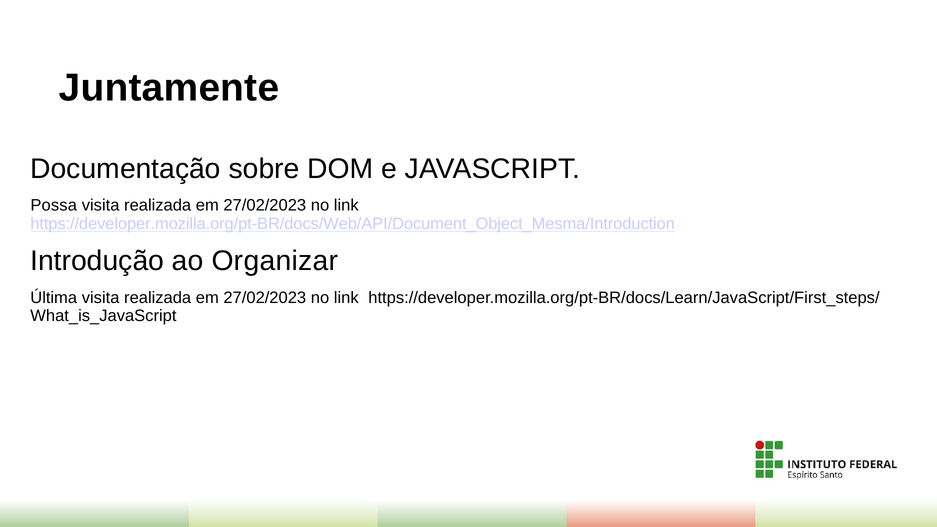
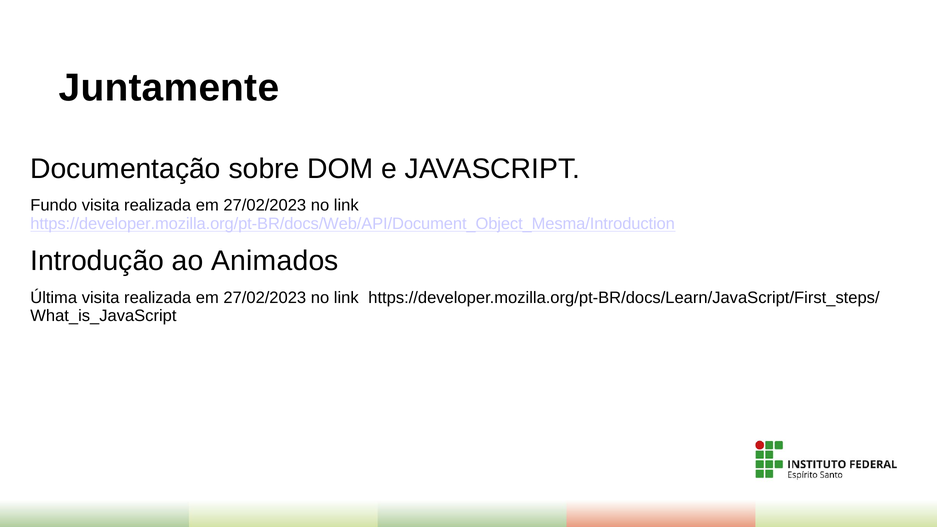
Possa: Possa -> Fundo
Organizar: Organizar -> Animados
